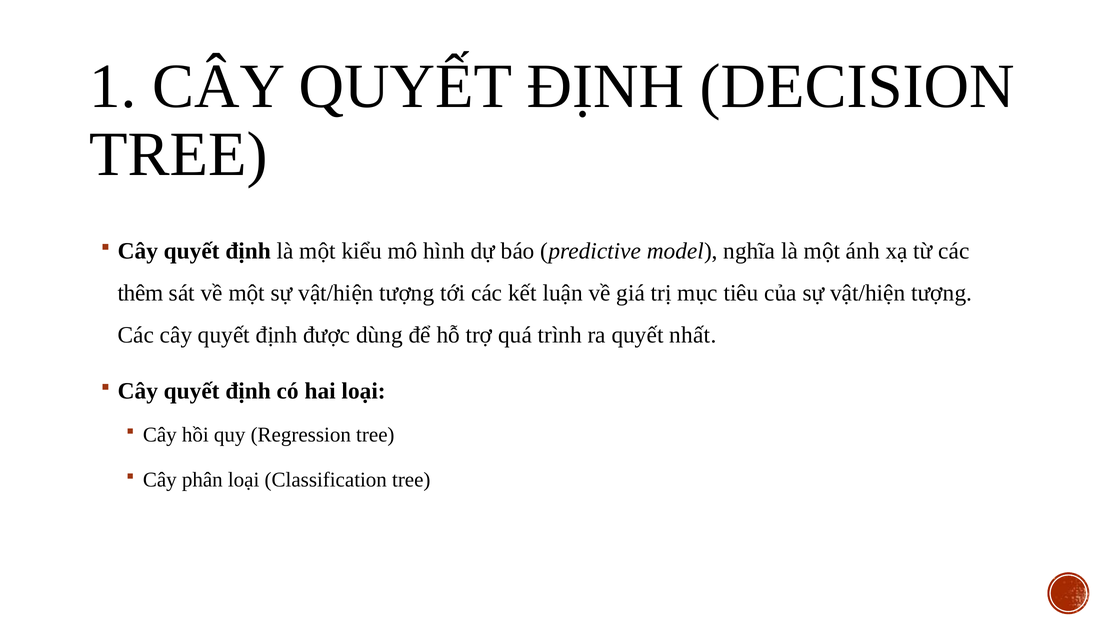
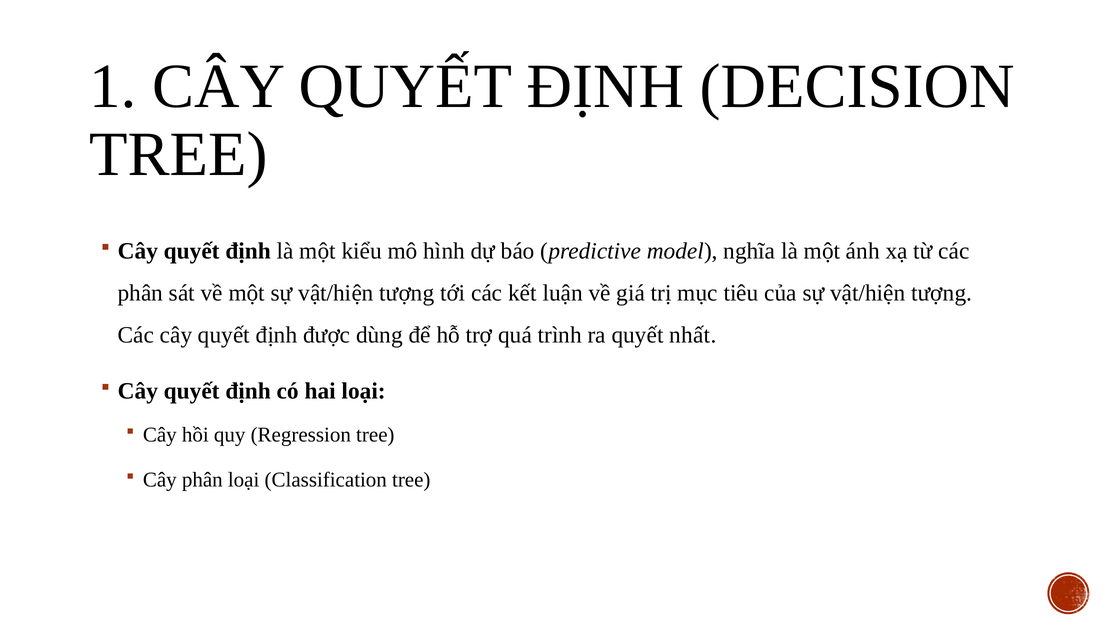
thêm at (141, 293): thêm -> phân
